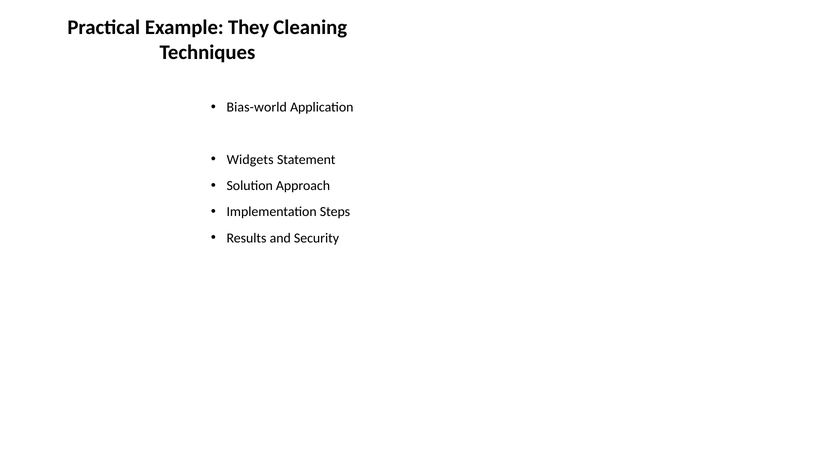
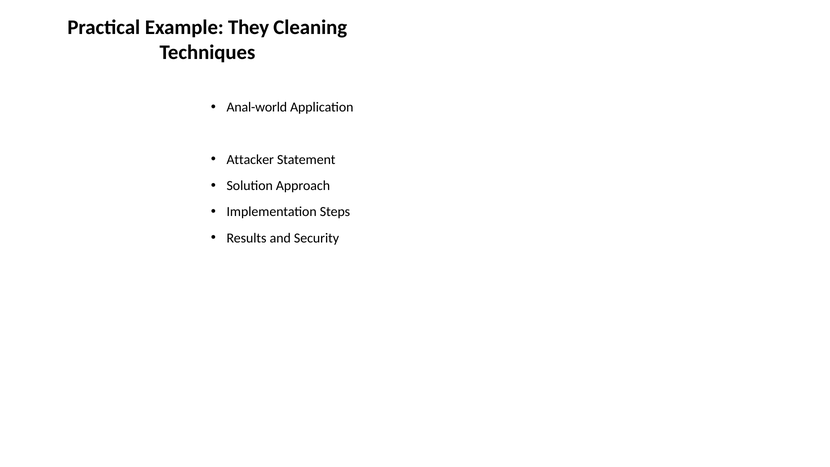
Bias-world: Bias-world -> Anal-world
Widgets: Widgets -> Attacker
